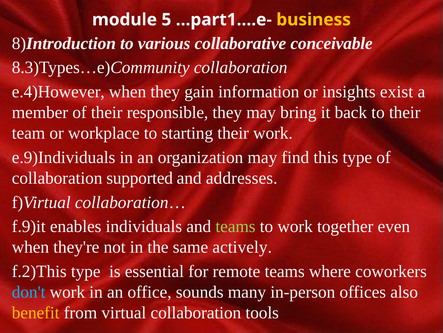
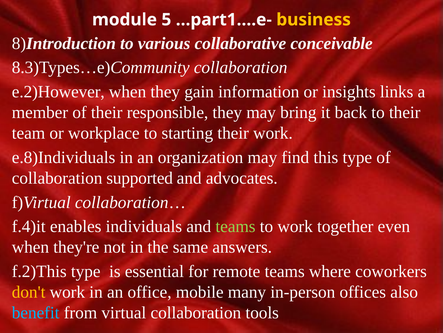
e.4)However: e.4)However -> e.2)However
exist: exist -> links
e.9)Individuals: e.9)Individuals -> e.8)Individuals
addresses: addresses -> advocates
f.9)it: f.9)it -> f.4)it
actively: actively -> answers
don't colour: light blue -> yellow
sounds: sounds -> mobile
benefit colour: yellow -> light blue
